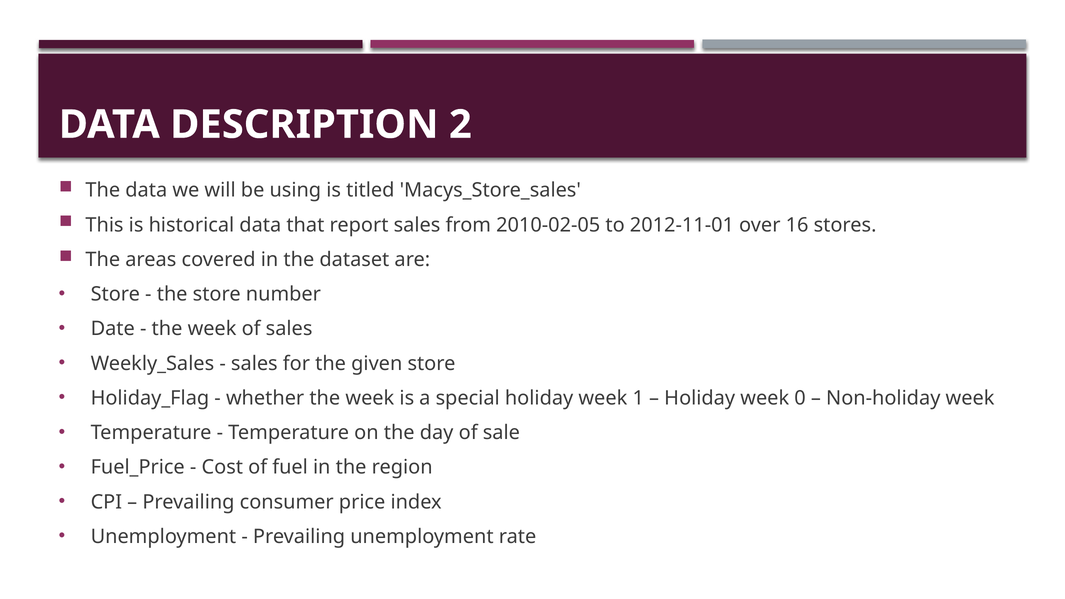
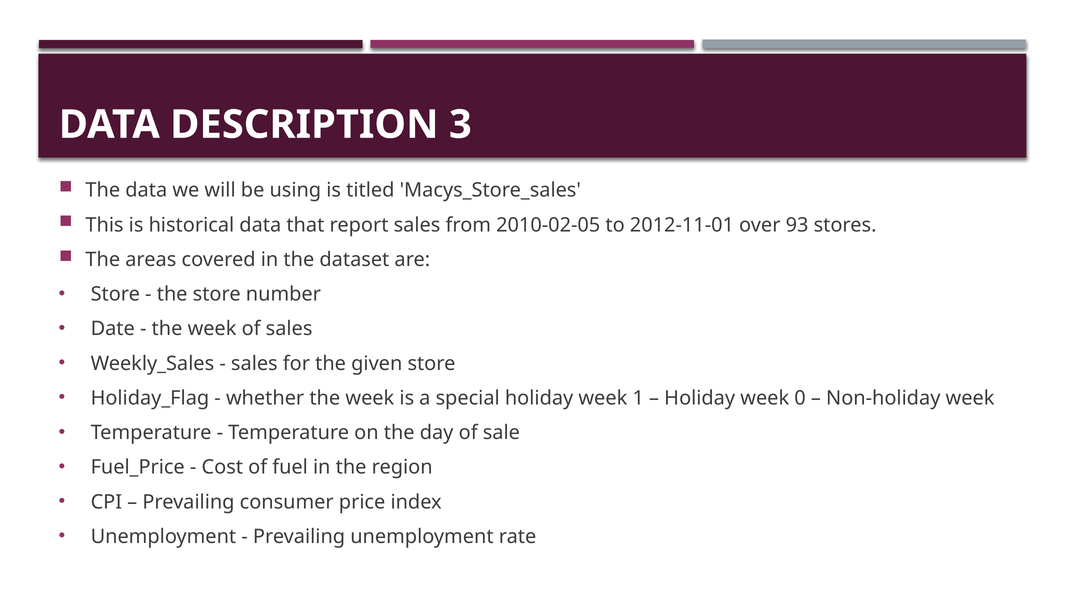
2: 2 -> 3
16: 16 -> 93
